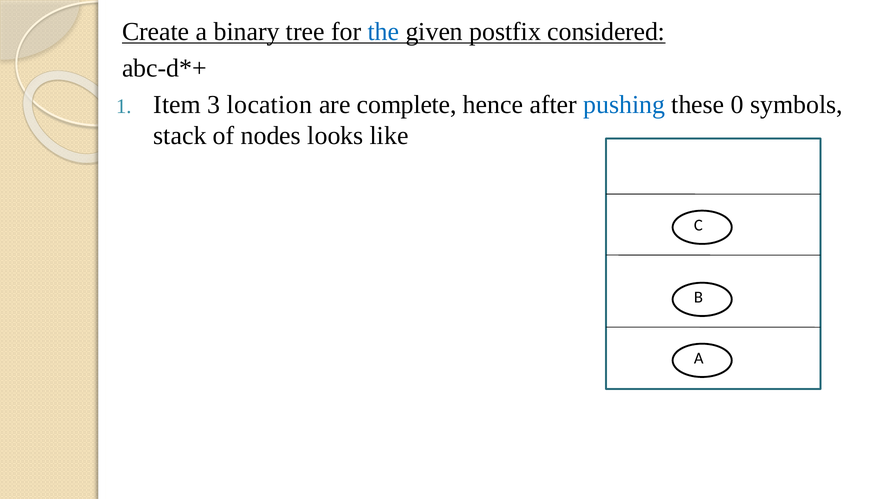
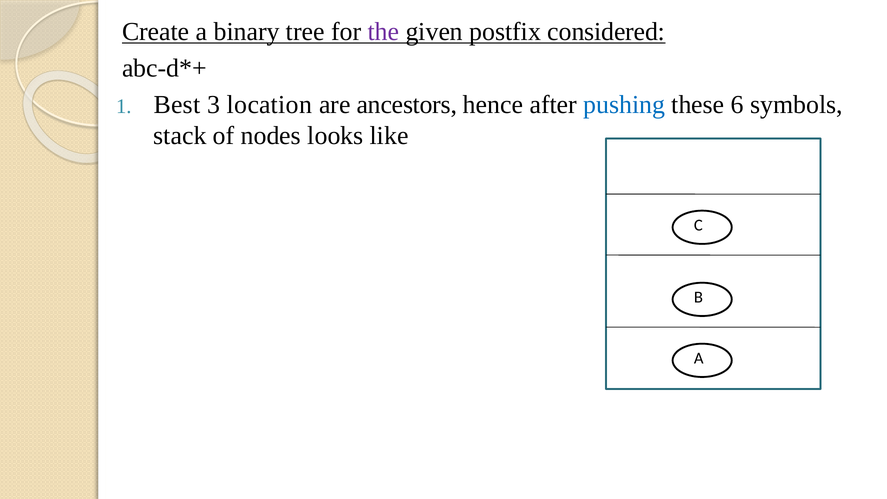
the colour: blue -> purple
Item: Item -> Best
complete: complete -> ancestors
0: 0 -> 6
